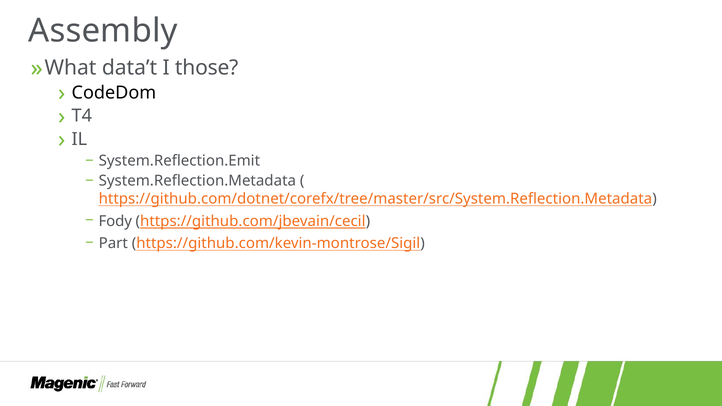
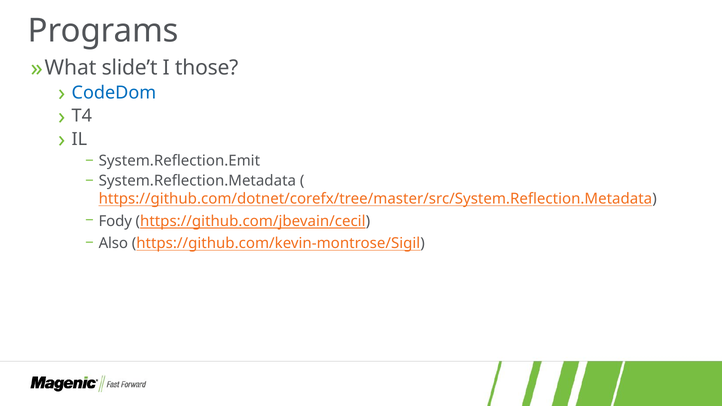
Assembly: Assembly -> Programs
data’t: data’t -> slide’t
CodeDom colour: black -> blue
Part: Part -> Also
